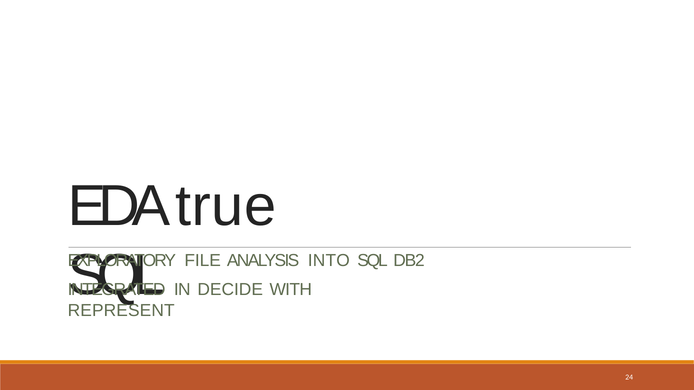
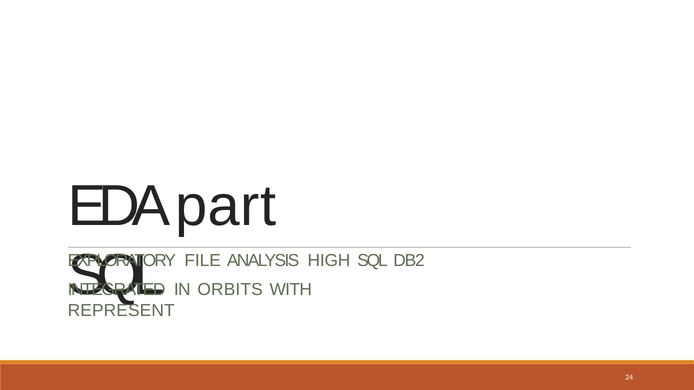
true: true -> part
INTO: INTO -> HIGH
DECIDE: DECIDE -> ORBITS
